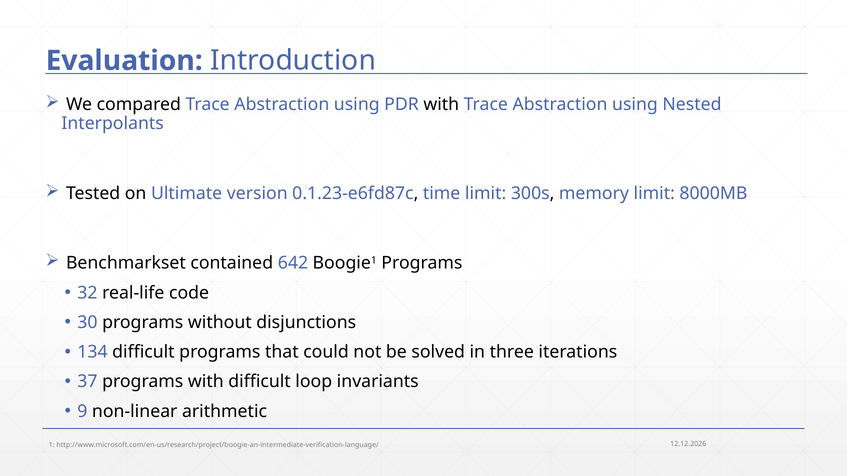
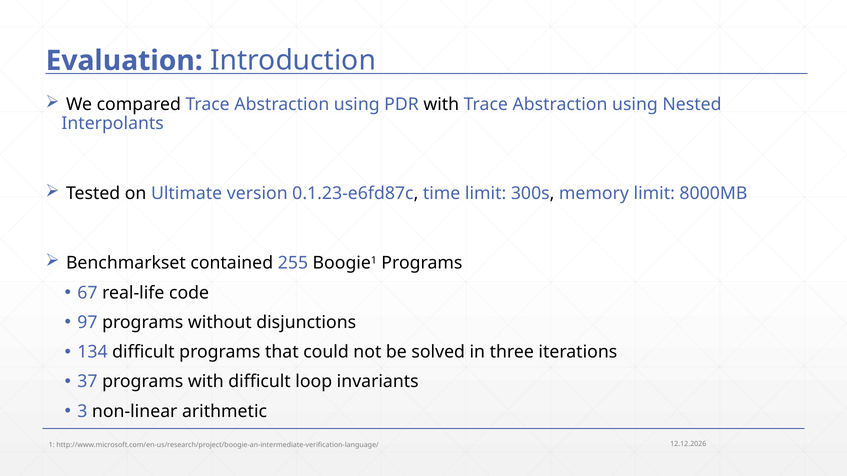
642: 642 -> 255
32: 32 -> 67
30: 30 -> 97
9: 9 -> 3
